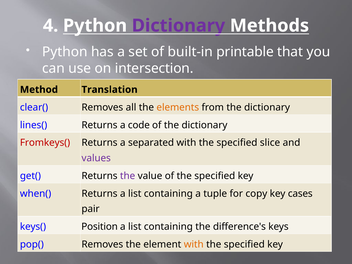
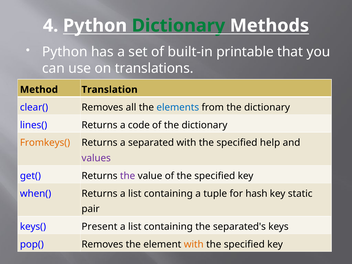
Dictionary at (178, 26) colour: purple -> green
intersection: intersection -> translations
elements colour: orange -> blue
Fromkeys( colour: red -> orange
slice: slice -> help
copy: copy -> hash
cases: cases -> static
Position: Position -> Present
difference's: difference's -> separated's
